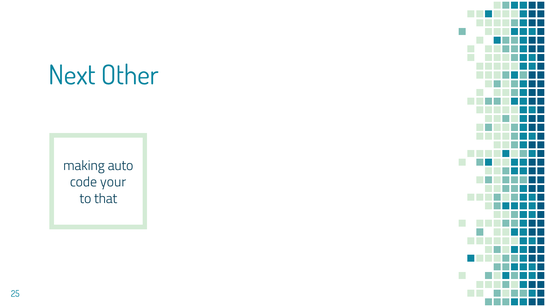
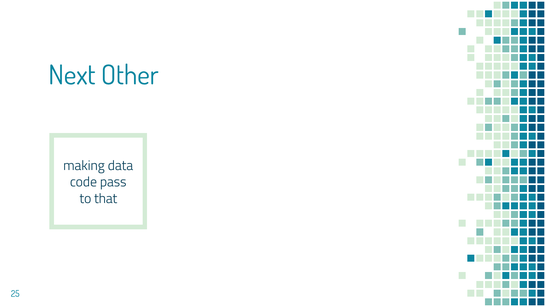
auto: auto -> data
your: your -> pass
